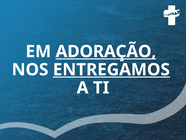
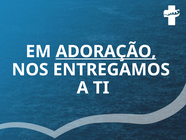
ENTREGAMOS underline: present -> none
